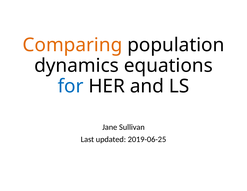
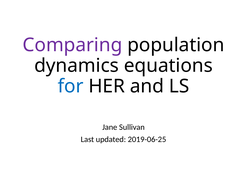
Comparing colour: orange -> purple
